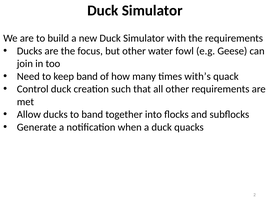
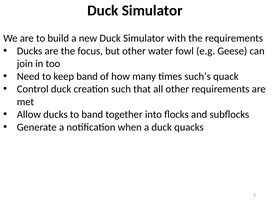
with’s: with’s -> such’s
